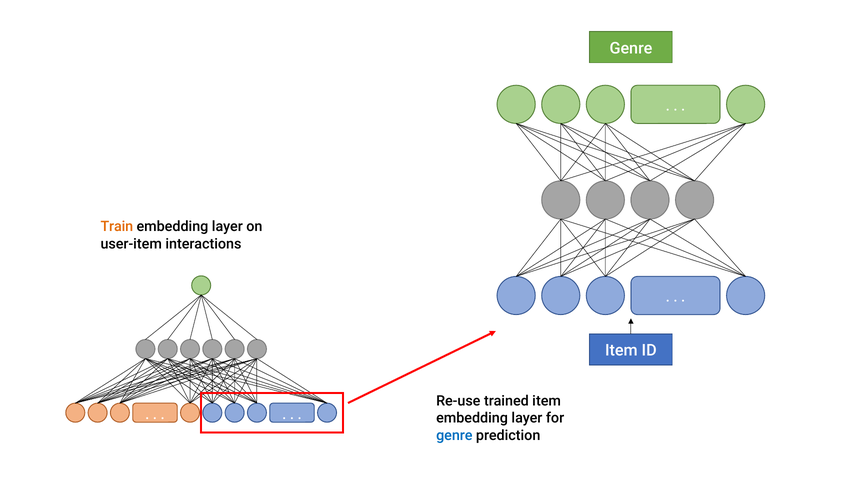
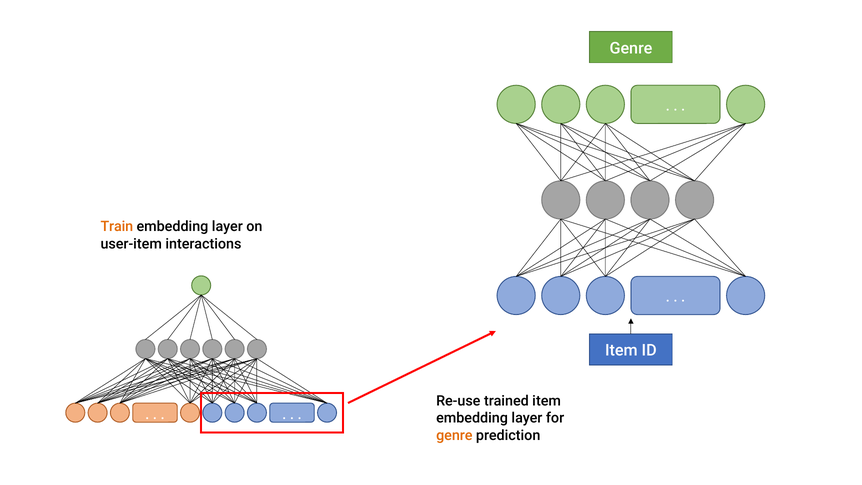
genre at (454, 435) colour: blue -> orange
